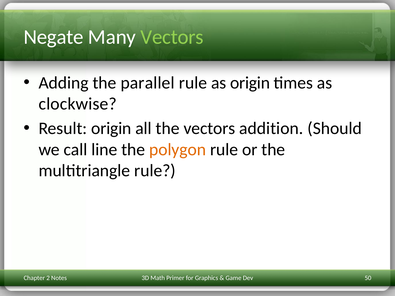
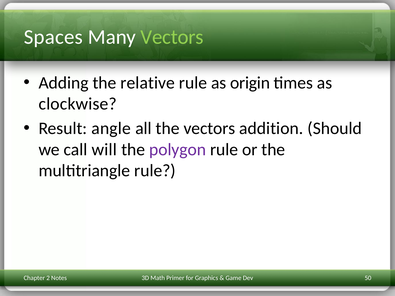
Negate: Negate -> Spaces
parallel: parallel -> relative
Result origin: origin -> angle
line: line -> will
polygon colour: orange -> purple
